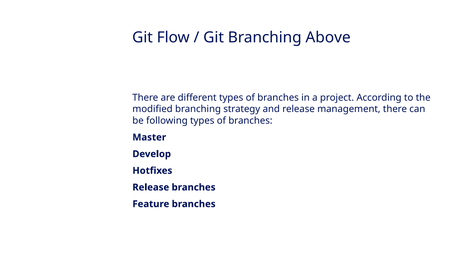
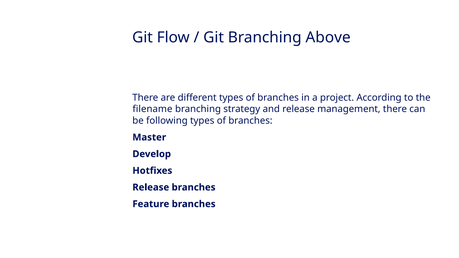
modified: modified -> filename
